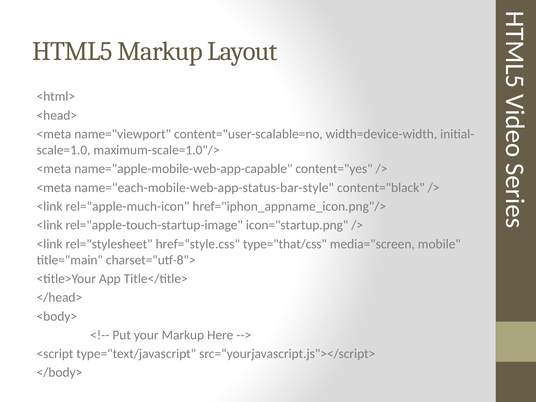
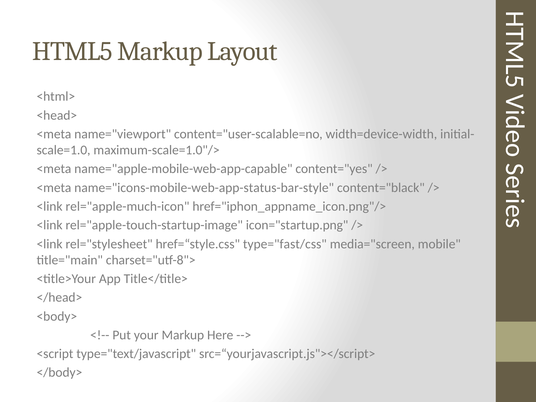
name="each-mobile-web-app-status-bar-style: name="each-mobile-web-app-status-bar-style -> name="icons-mobile-web-app-status-bar-style
type="that/css: type="that/css -> type="fast/css
